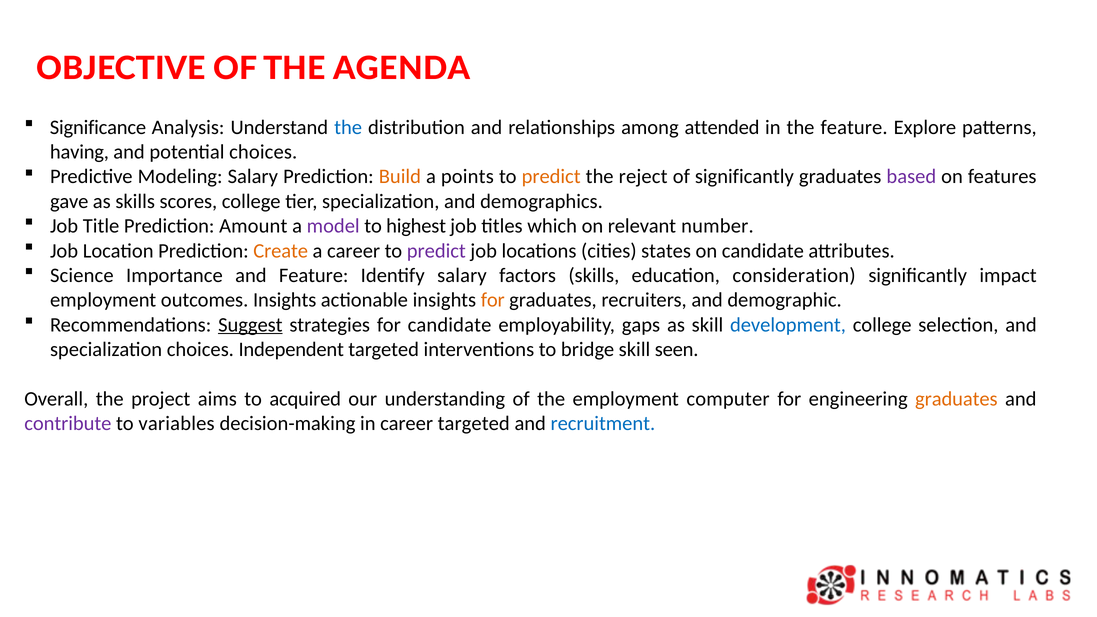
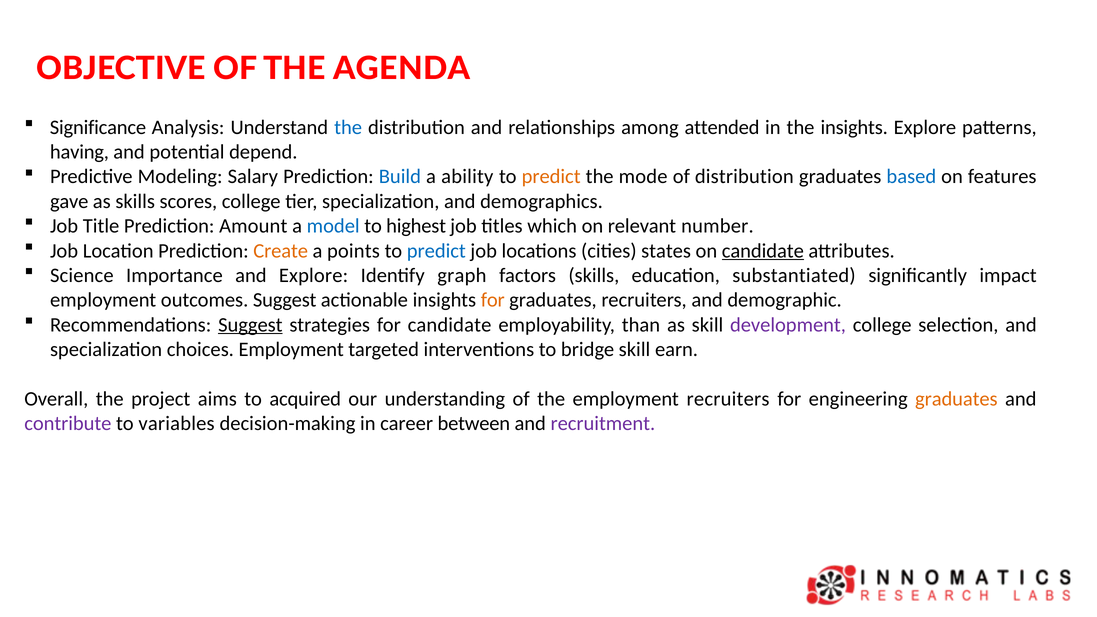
the feature: feature -> insights
potential choices: choices -> depend
Build colour: orange -> blue
points: points -> ability
reject: reject -> mode
of significantly: significantly -> distribution
based colour: purple -> blue
model colour: purple -> blue
a career: career -> points
predict at (436, 251) colour: purple -> blue
candidate at (763, 251) underline: none -> present
and Feature: Feature -> Explore
Identify salary: salary -> graph
consideration: consideration -> substantiated
outcomes Insights: Insights -> Suggest
gaps: gaps -> than
development colour: blue -> purple
choices Independent: Independent -> Employment
seen: seen -> earn
employment computer: computer -> recruiters
career targeted: targeted -> between
recruitment colour: blue -> purple
